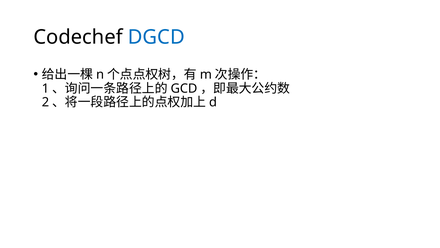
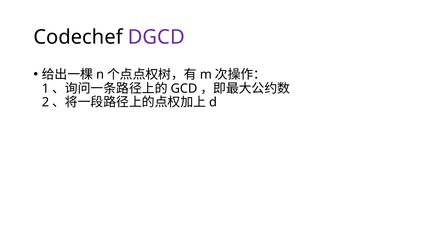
DGCD colour: blue -> purple
